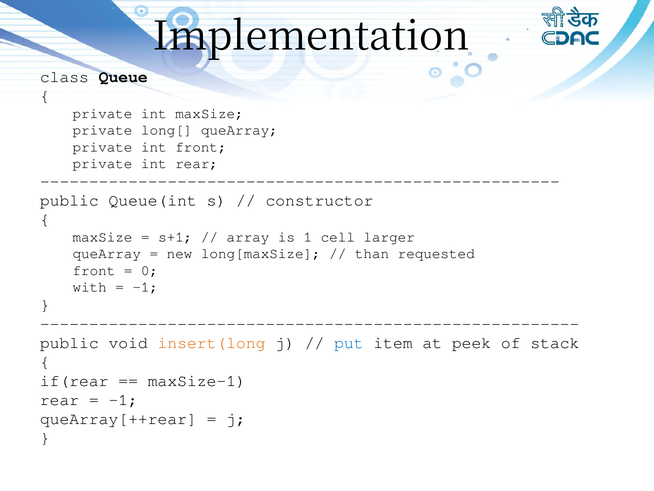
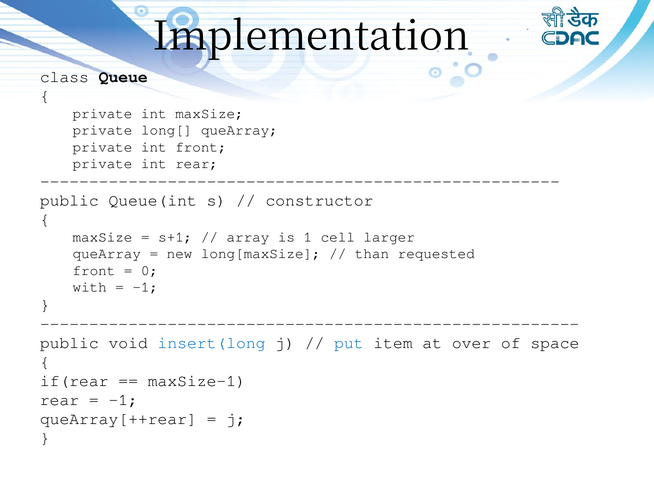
insert(long colour: orange -> blue
peek: peek -> over
stack: stack -> space
